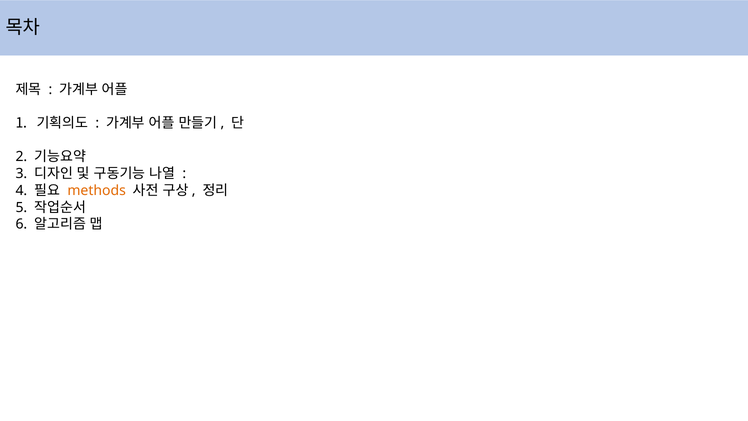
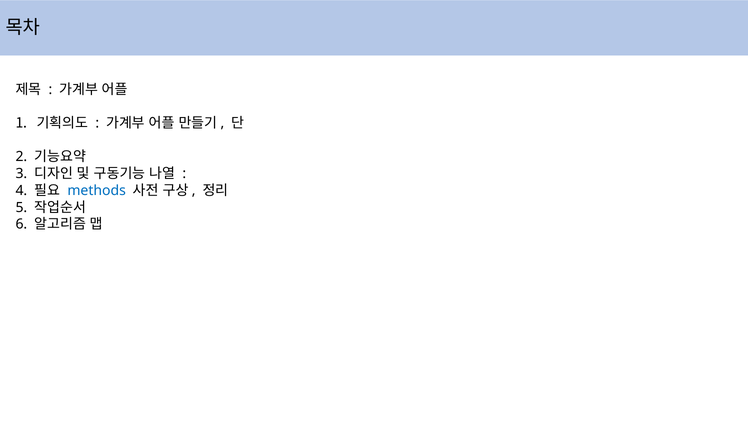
methods colour: orange -> blue
